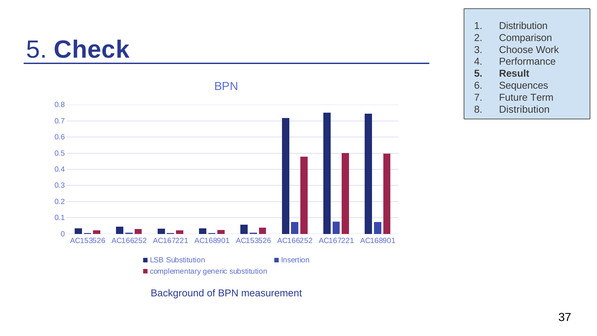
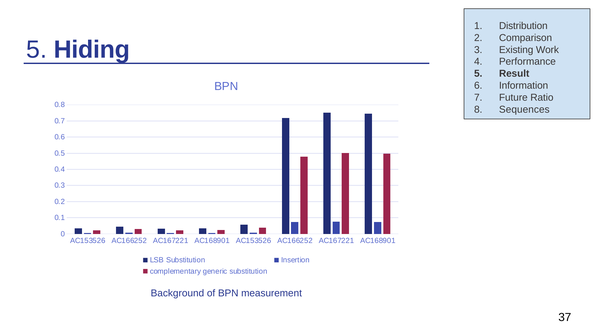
Check: Check -> Hiding
Choose: Choose -> Existing
Sequences: Sequences -> Information
Term: Term -> Ratio
Distribution at (524, 109): Distribution -> Sequences
